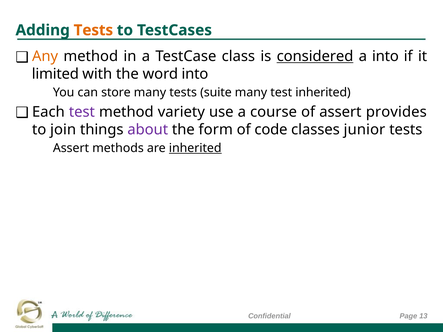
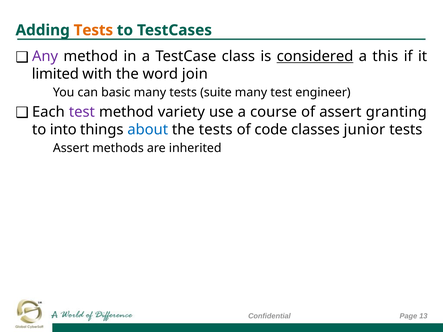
Any colour: orange -> purple
a into: into -> this
word into: into -> join
store: store -> basic
test inherited: inherited -> engineer
provides: provides -> granting
join: join -> into
about colour: purple -> blue
the form: form -> tests
inherited at (195, 148) underline: present -> none
